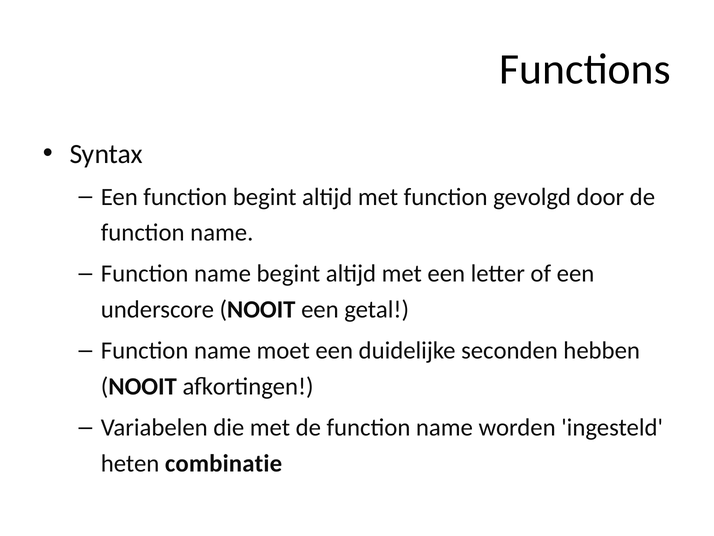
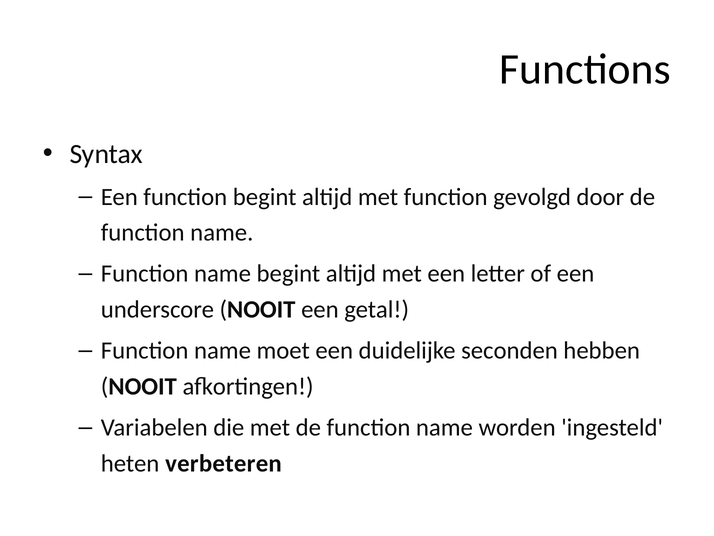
combinatie: combinatie -> verbeteren
